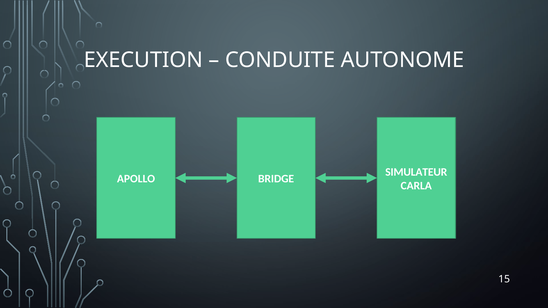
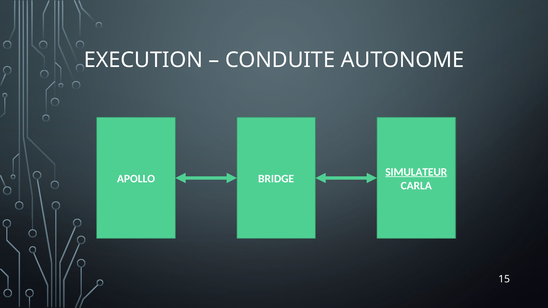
SIMULATEUR underline: none -> present
